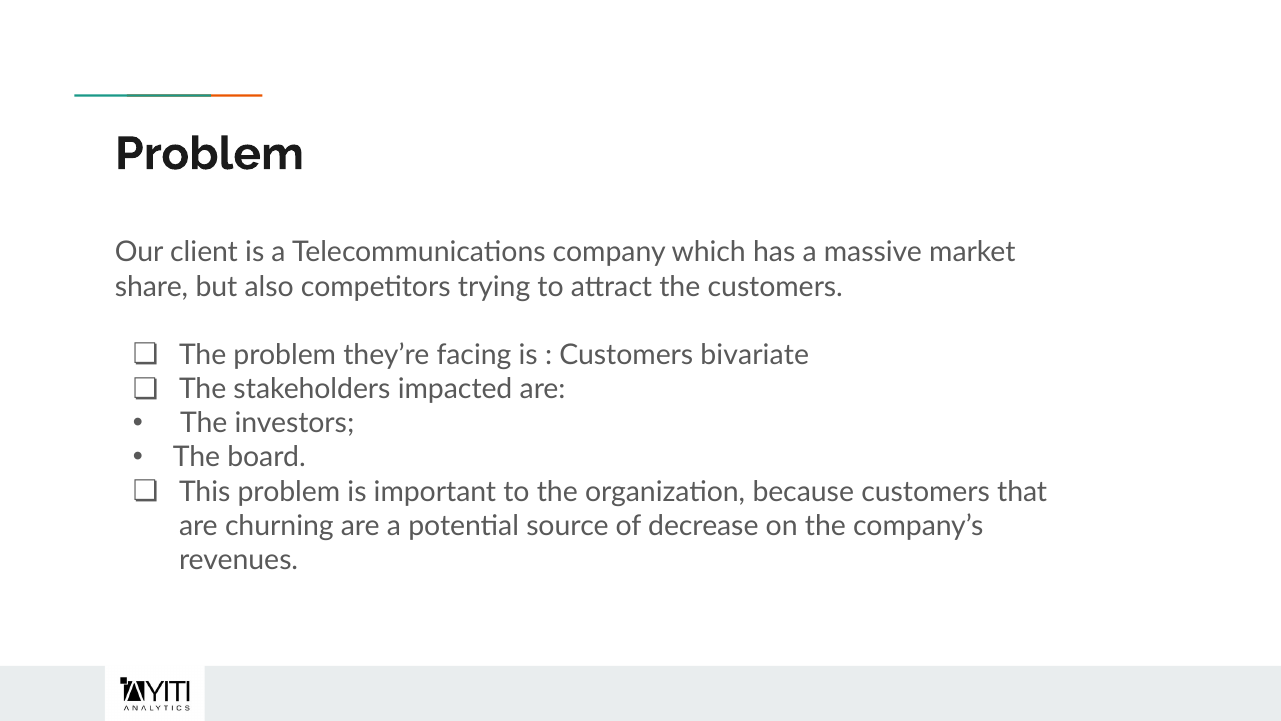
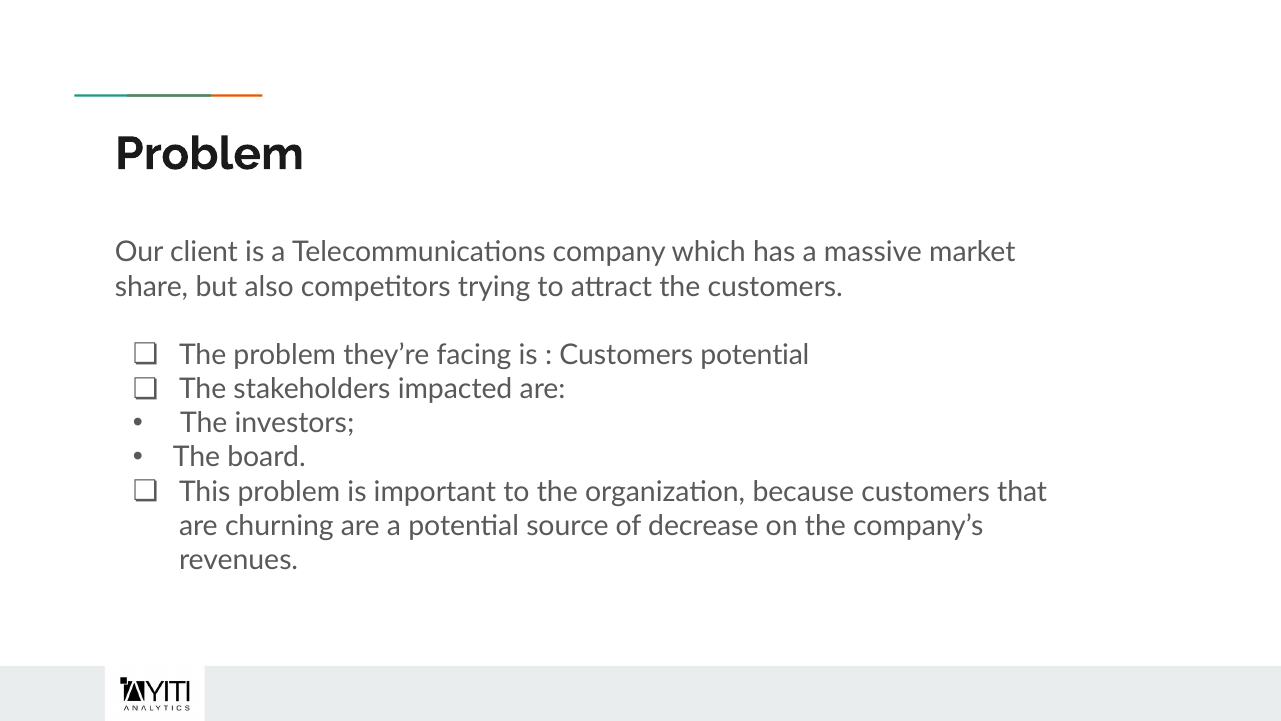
Customers bivariate: bivariate -> potential
